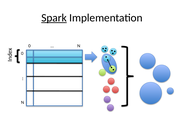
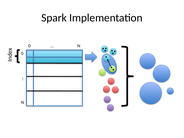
Spark underline: present -> none
